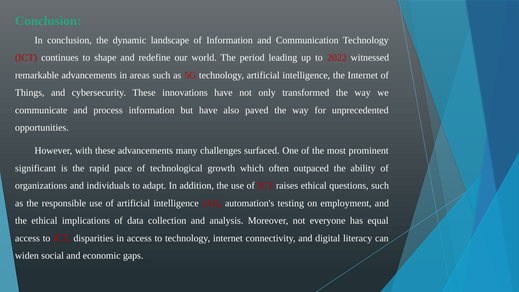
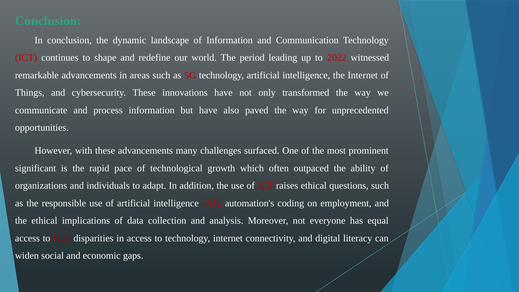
testing: testing -> coding
